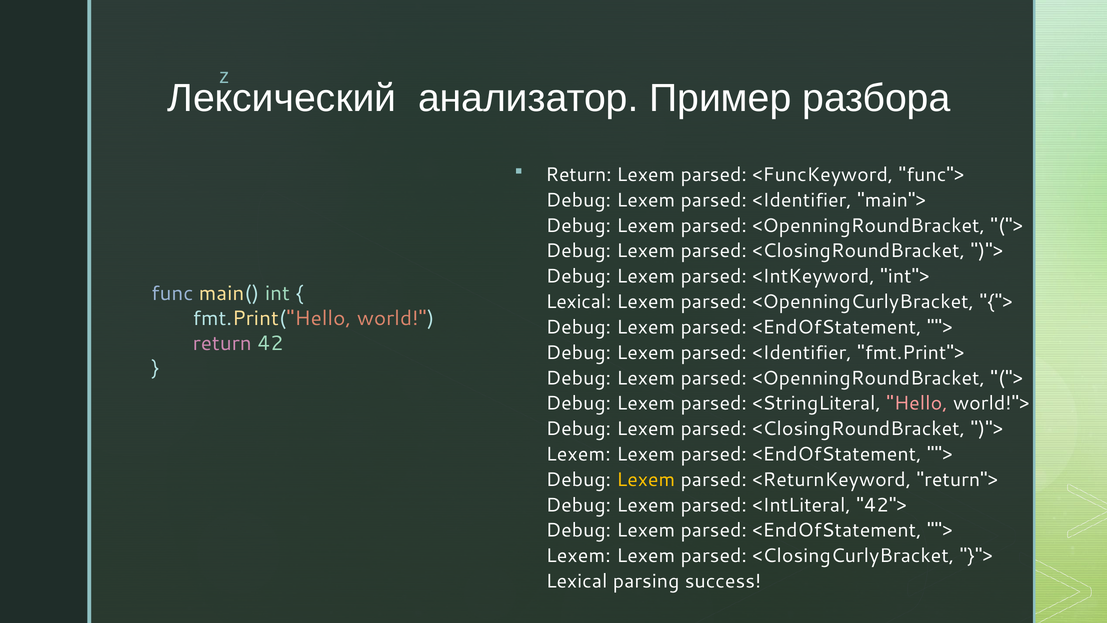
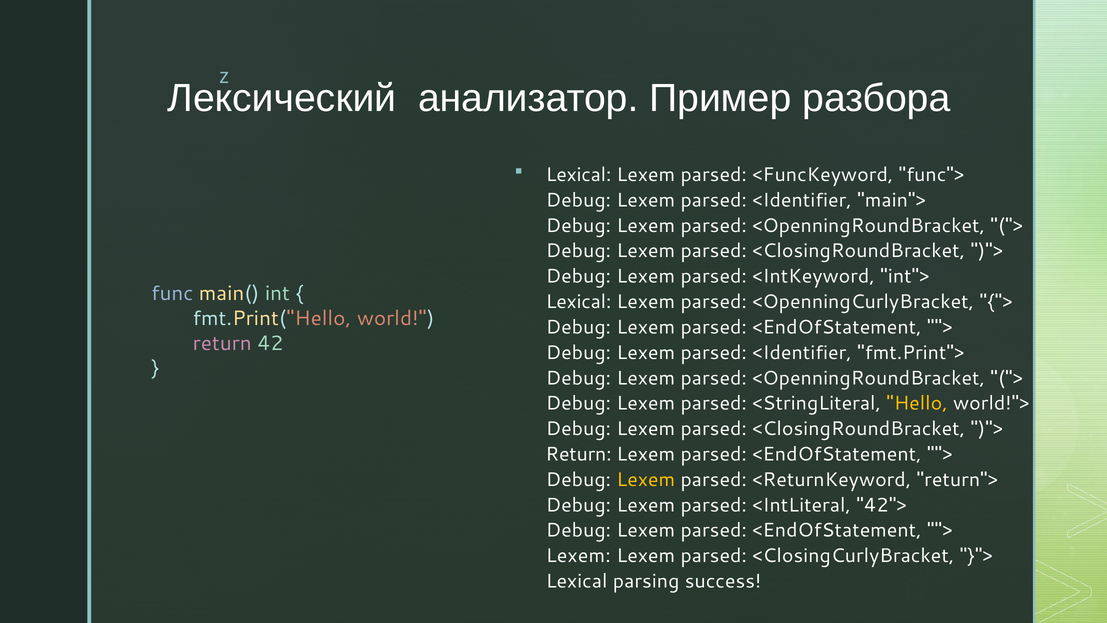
Return at (579, 175): Return -> Lexical
Hello colour: pink -> yellow
Lexem at (578, 454): Lexem -> Return
